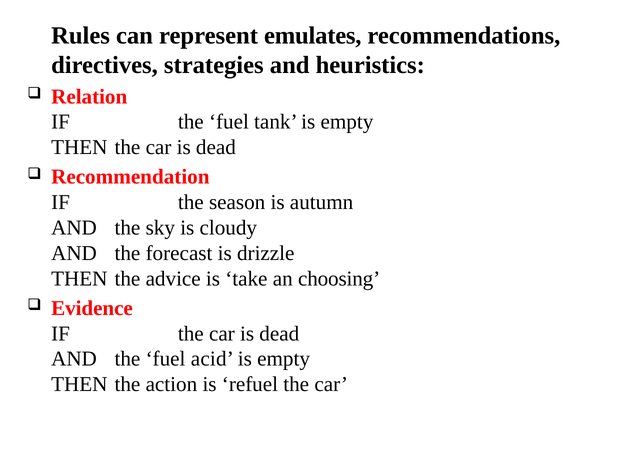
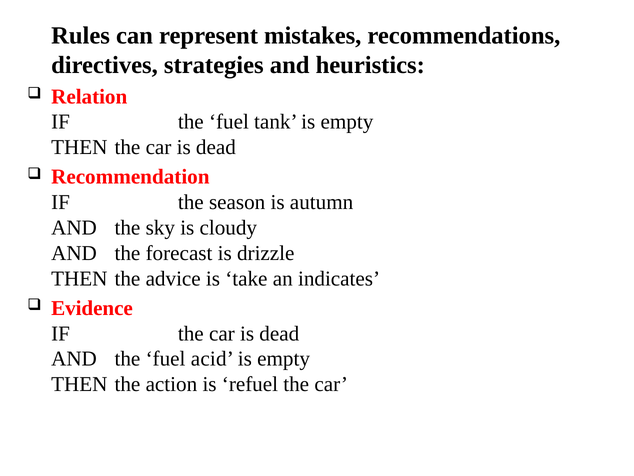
emulates: emulates -> mistakes
choosing: choosing -> indicates
